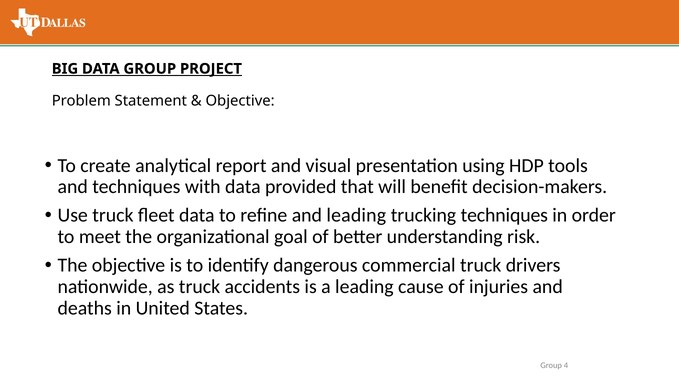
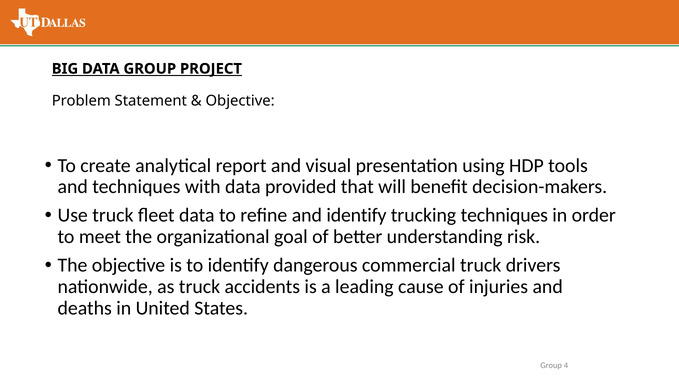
and leading: leading -> identify
